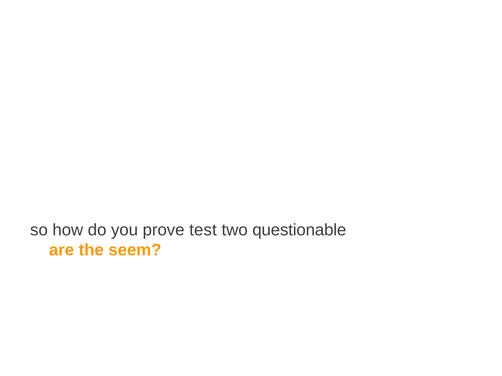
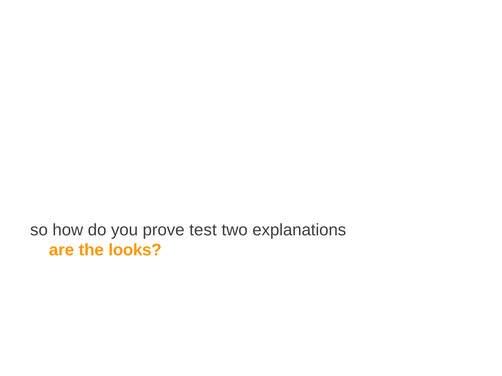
questionable: questionable -> explanations
seem: seem -> looks
